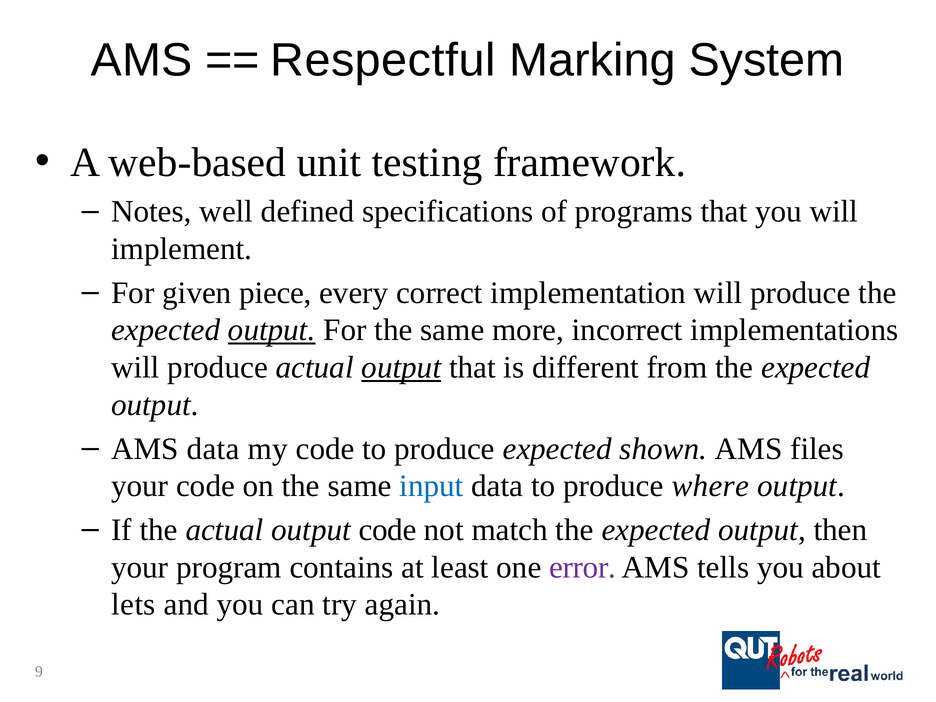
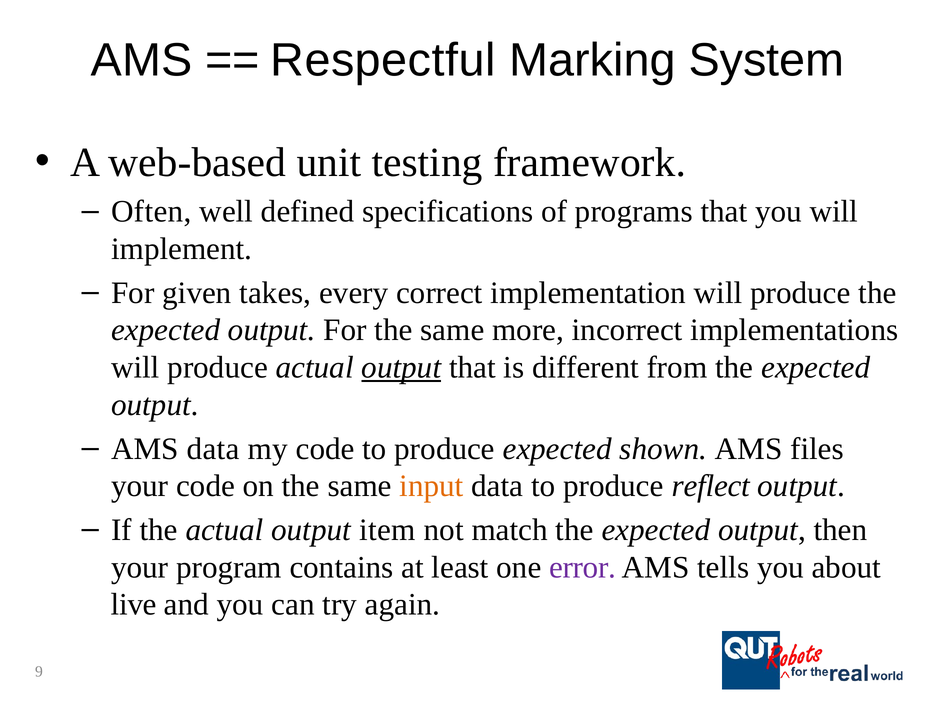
Notes: Notes -> Often
piece: piece -> takes
output at (272, 330) underline: present -> none
input colour: blue -> orange
where: where -> reflect
output code: code -> item
lets: lets -> live
